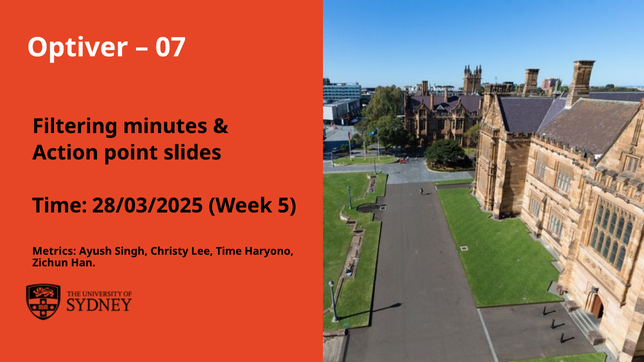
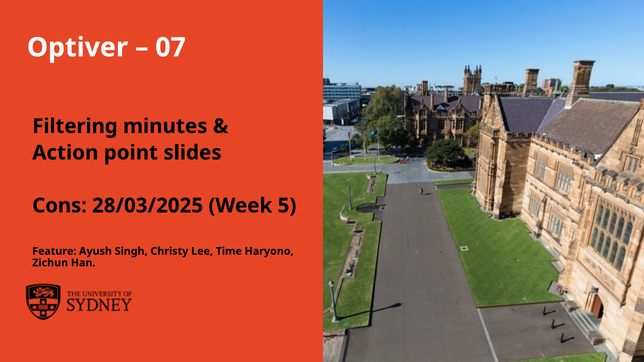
Time at (60, 206): Time -> Cons
Metrics: Metrics -> Feature
